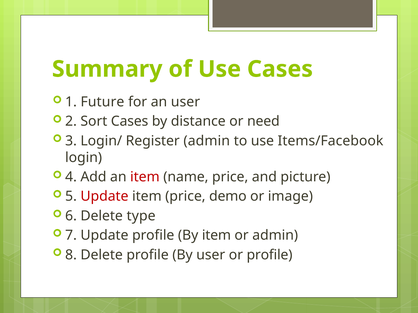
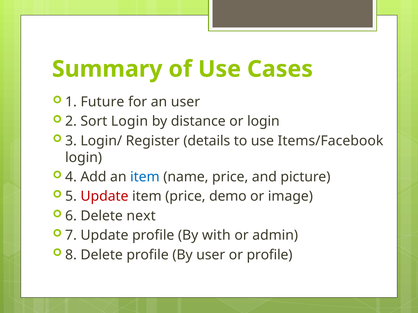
Sort Cases: Cases -> Login
or need: need -> login
Register admin: admin -> details
item at (145, 177) colour: red -> blue
type: type -> next
By item: item -> with
